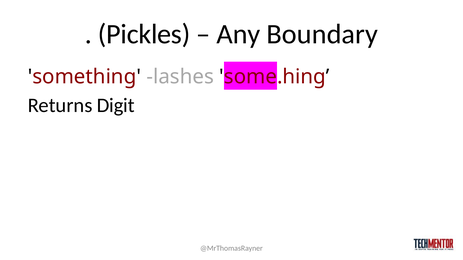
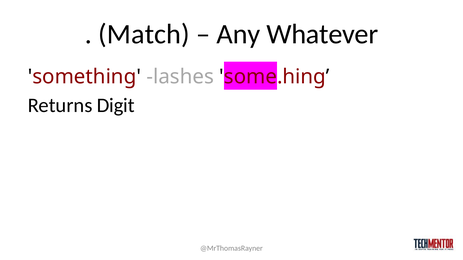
Pickles: Pickles -> Match
Boundary: Boundary -> Whatever
